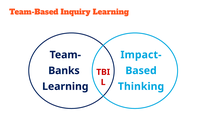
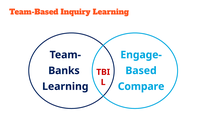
Impact-: Impact- -> Engage-
Thinking: Thinking -> Compare
